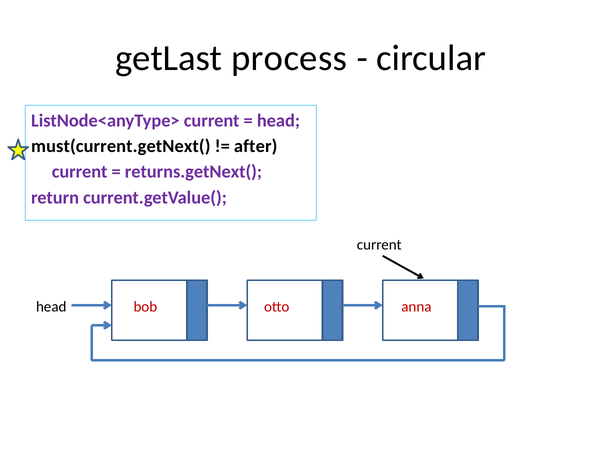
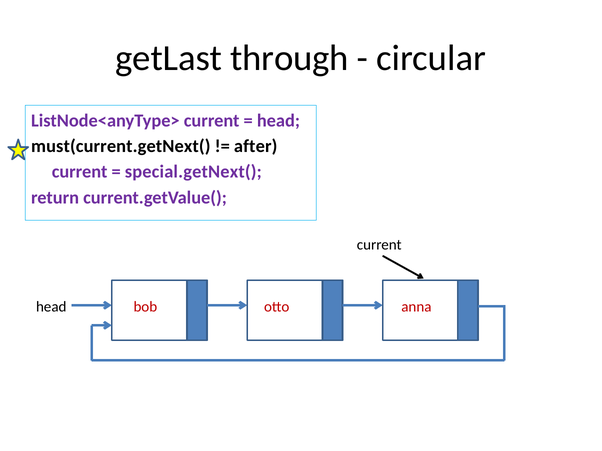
process: process -> through
returns.getNext(: returns.getNext( -> special.getNext(
